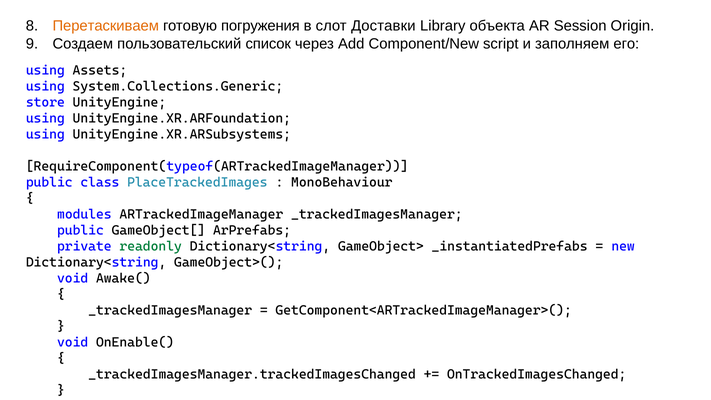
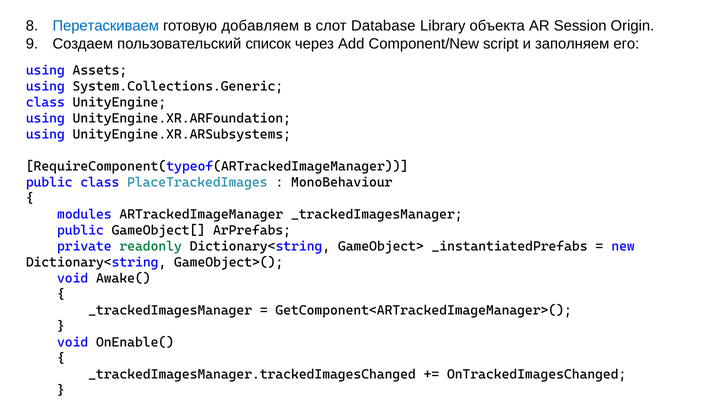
Перетаскиваем colour: orange -> blue
погружения: погружения -> добавляем
Доставки: Доставки -> Database
store at (45, 102): store -> class
